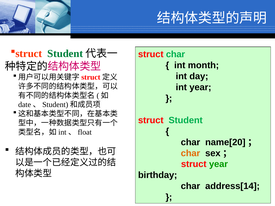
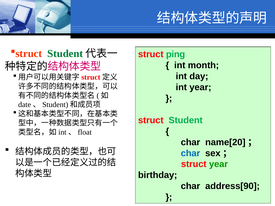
struct char: char -> ping
char at (190, 153) colour: orange -> blue
address[14: address[14 -> address[90
